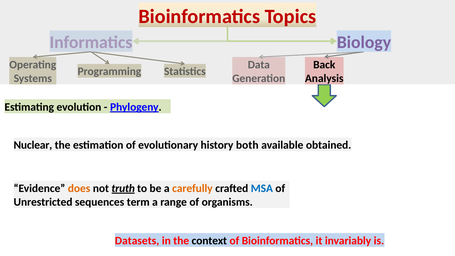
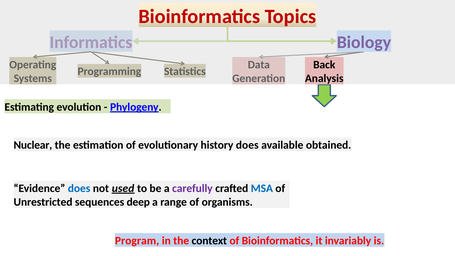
history both: both -> does
does at (79, 188) colour: orange -> blue
truth: truth -> used
carefully colour: orange -> purple
term: term -> deep
Datasets: Datasets -> Program
